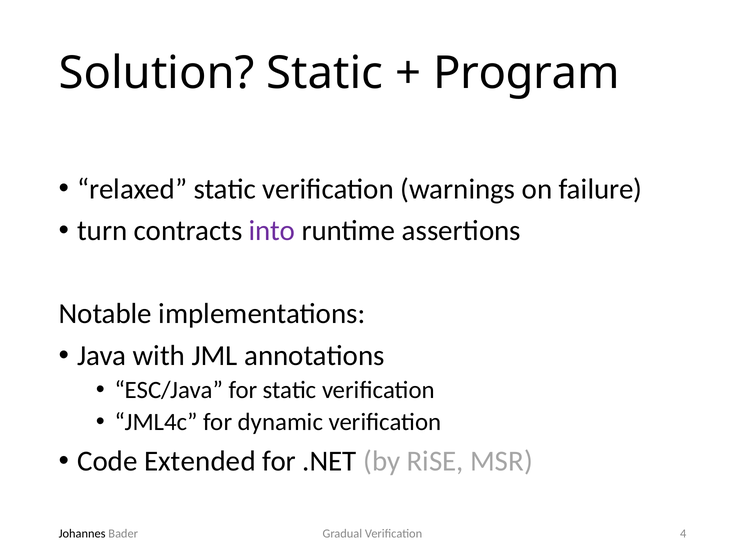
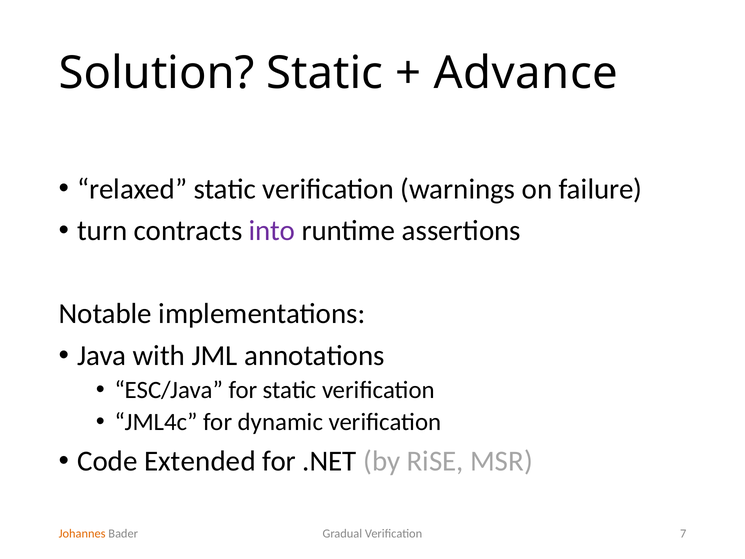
Program: Program -> Advance
4: 4 -> 7
Johannes colour: black -> orange
